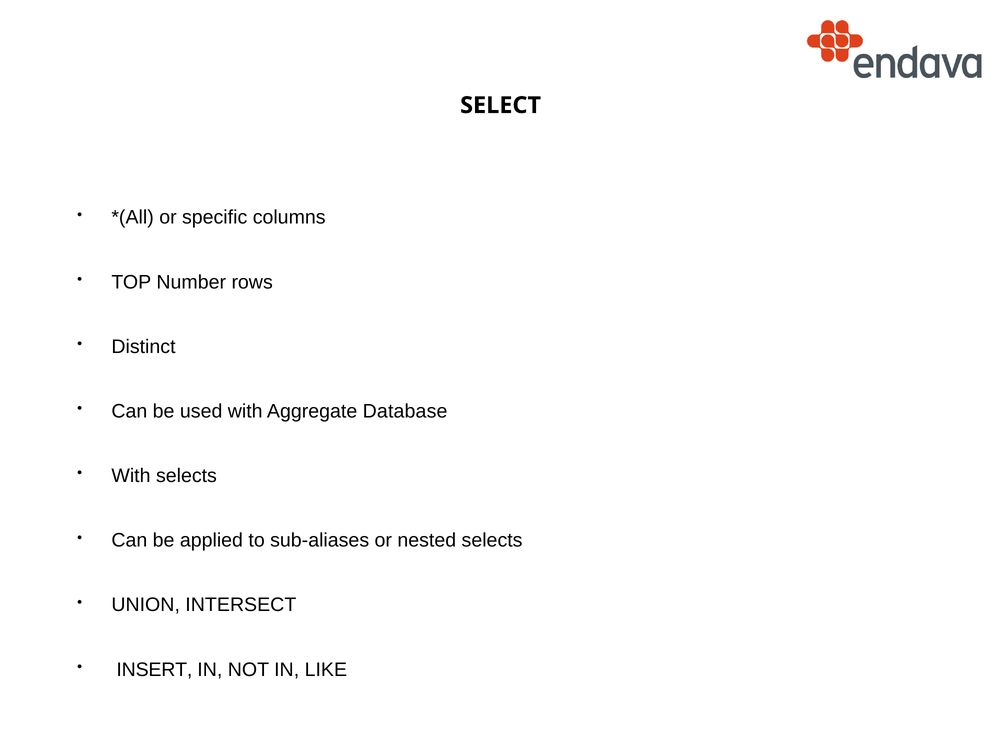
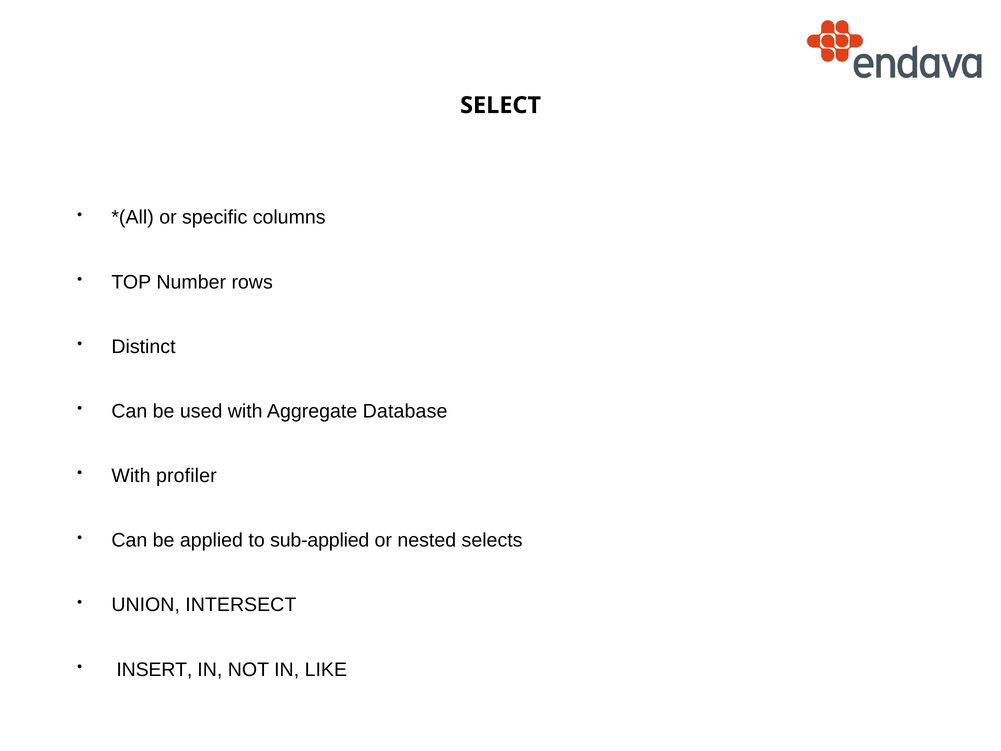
With selects: selects -> profiler
sub-aliases: sub-aliases -> sub-applied
